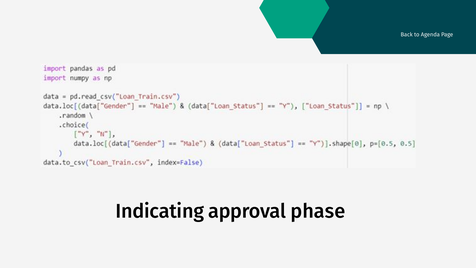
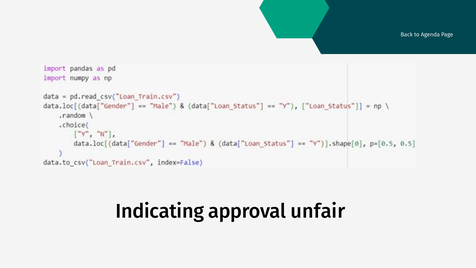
phase: phase -> unfair
